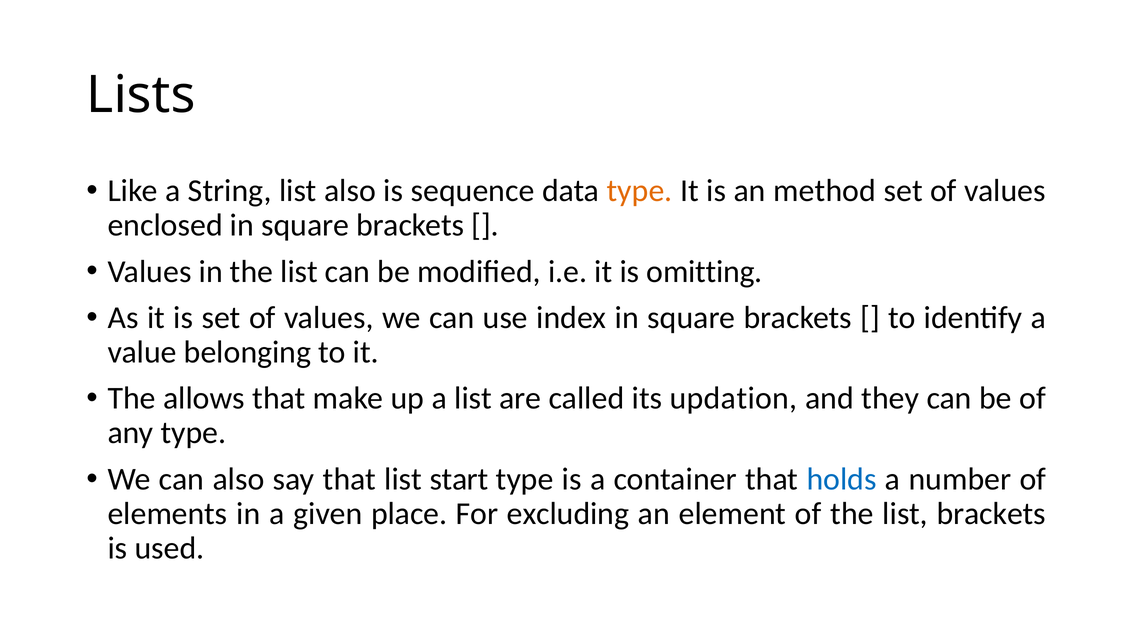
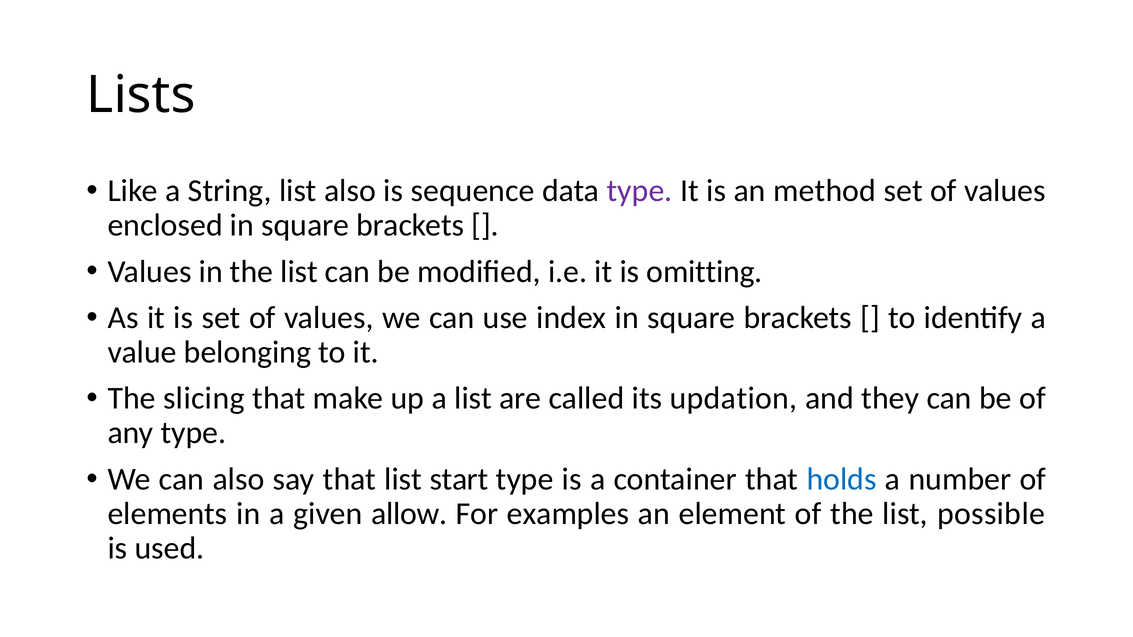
type at (640, 191) colour: orange -> purple
allows: allows -> slicing
place: place -> allow
excluding: excluding -> examples
list brackets: brackets -> possible
